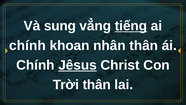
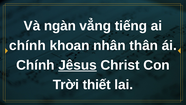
sung: sung -> ngàn
tiếng underline: present -> none
Trời thân: thân -> thiết
